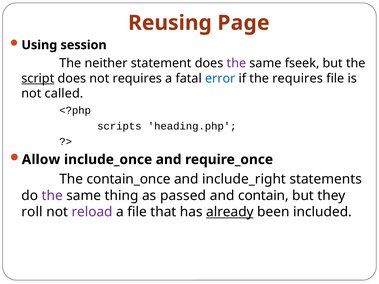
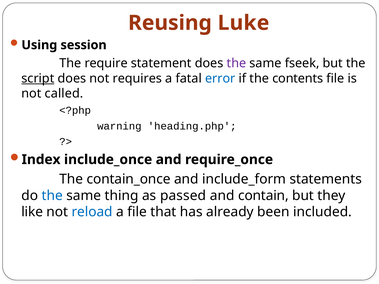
Page: Page -> Luke
neither: neither -> require
the requires: requires -> contents
scripts: scripts -> warning
Allow: Allow -> Index
include_right: include_right -> include_form
the at (52, 196) colour: purple -> blue
roll: roll -> like
reload colour: purple -> blue
already underline: present -> none
